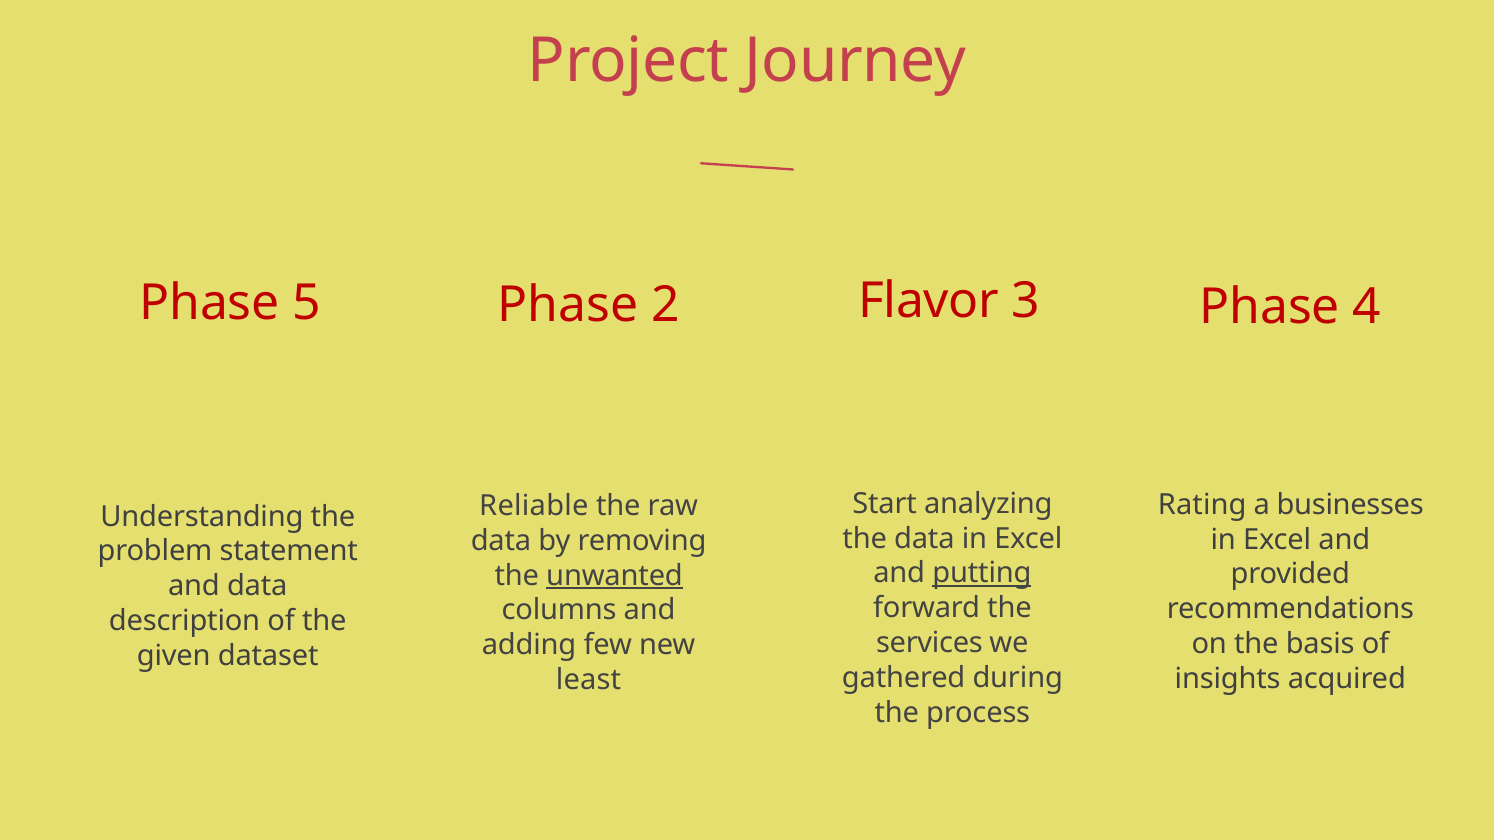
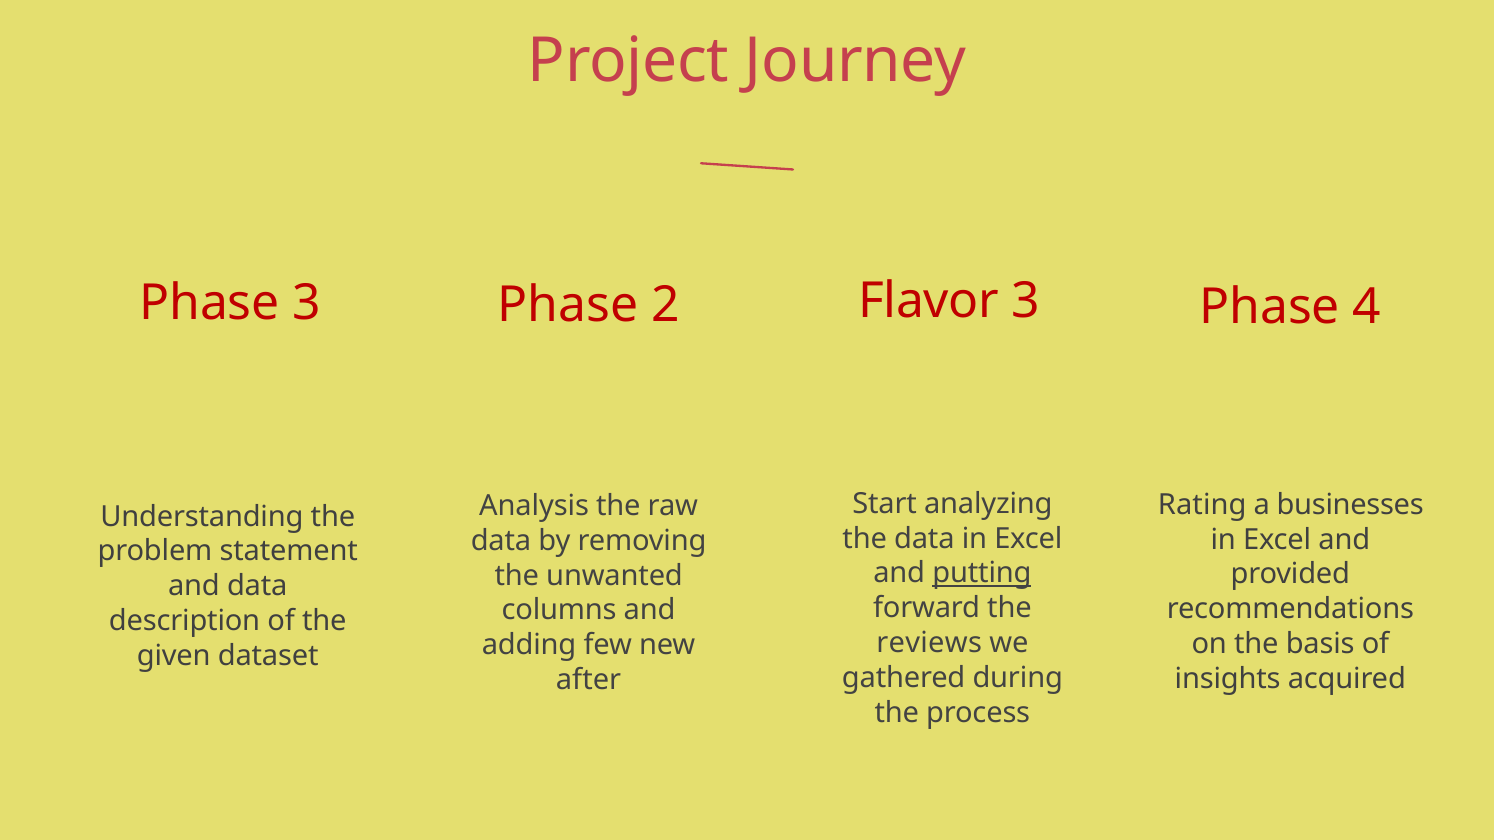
Phase 5: 5 -> 3
Reliable: Reliable -> Analysis
unwanted underline: present -> none
services: services -> reviews
least: least -> after
